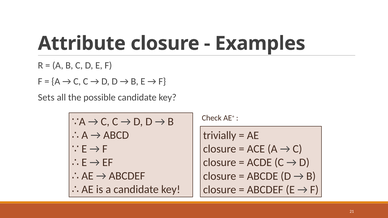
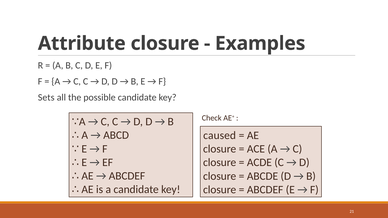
trivially: trivially -> caused
